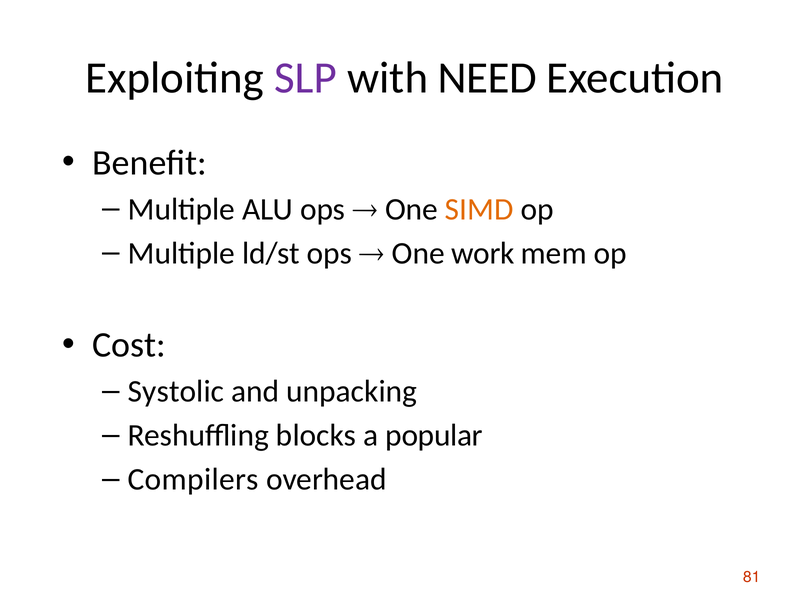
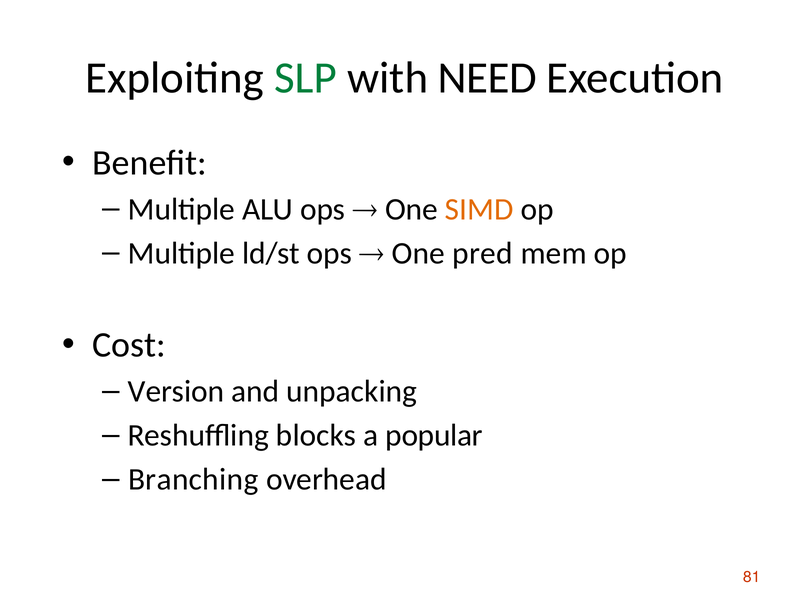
SLP colour: purple -> green
work: work -> pred
Systolic: Systolic -> Version
Compilers: Compilers -> Branching
